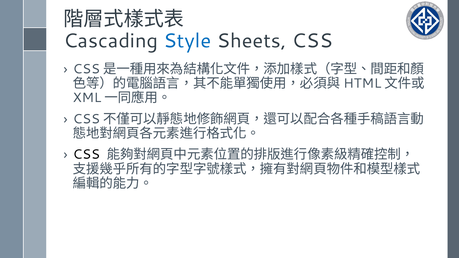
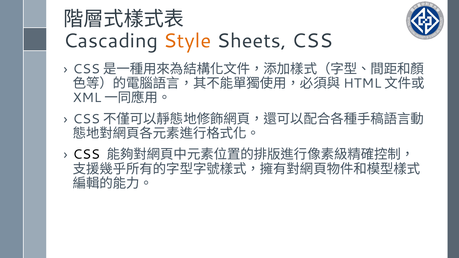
Style colour: blue -> orange
